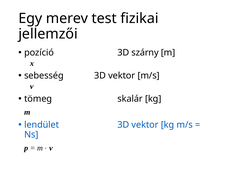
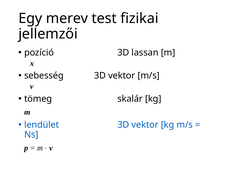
szárny: szárny -> lassan
